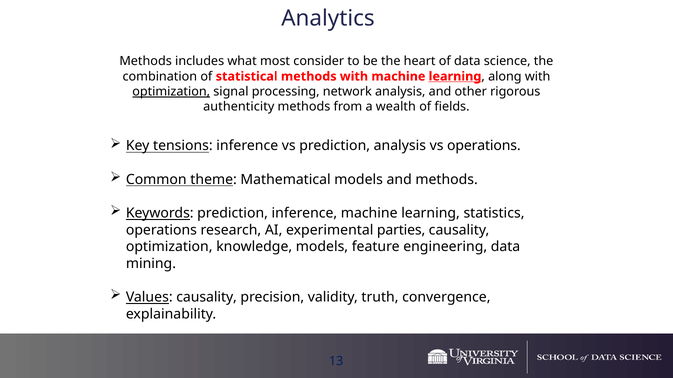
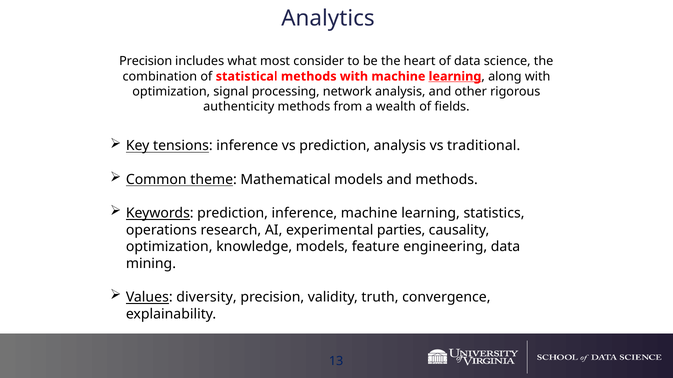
Methods at (146, 61): Methods -> Precision
optimization at (171, 92) underline: present -> none
vs operations: operations -> traditional
Values causality: causality -> diversity
